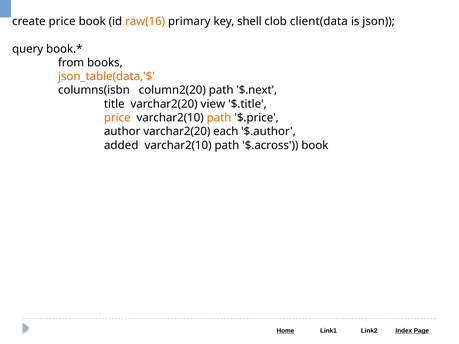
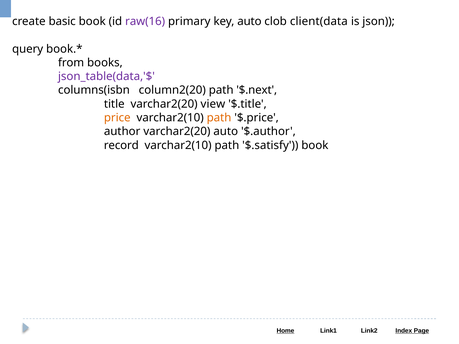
create price: price -> basic
raw(16 colour: orange -> purple
key shell: shell -> auto
json_table(data,'$ colour: orange -> purple
varchar2(20 each: each -> auto
added: added -> record
$.across: $.across -> $.satisfy
